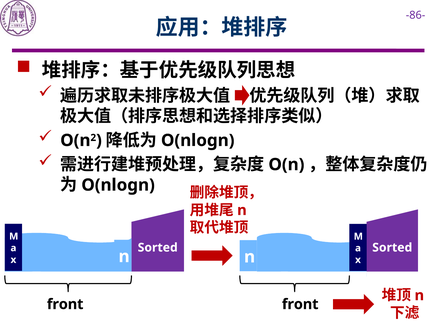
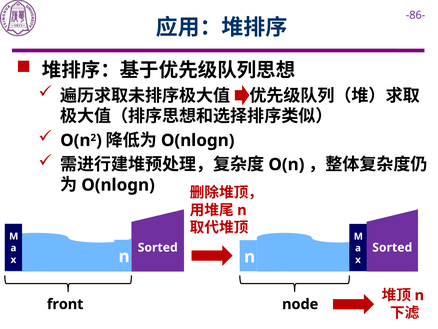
front at (300, 304): front -> node
